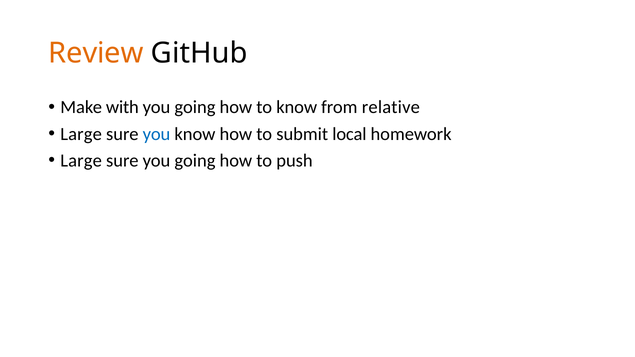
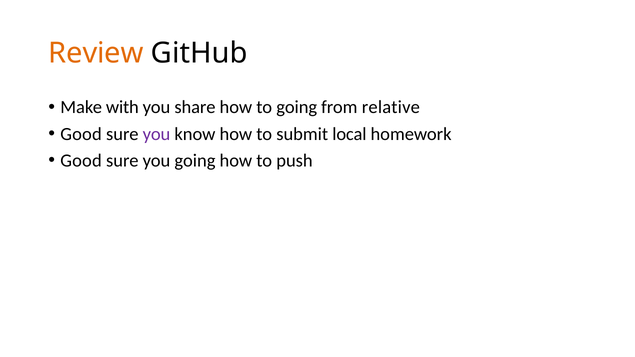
going at (195, 107): going -> share
to know: know -> going
Large at (81, 134): Large -> Good
you at (156, 134) colour: blue -> purple
Large at (81, 161): Large -> Good
